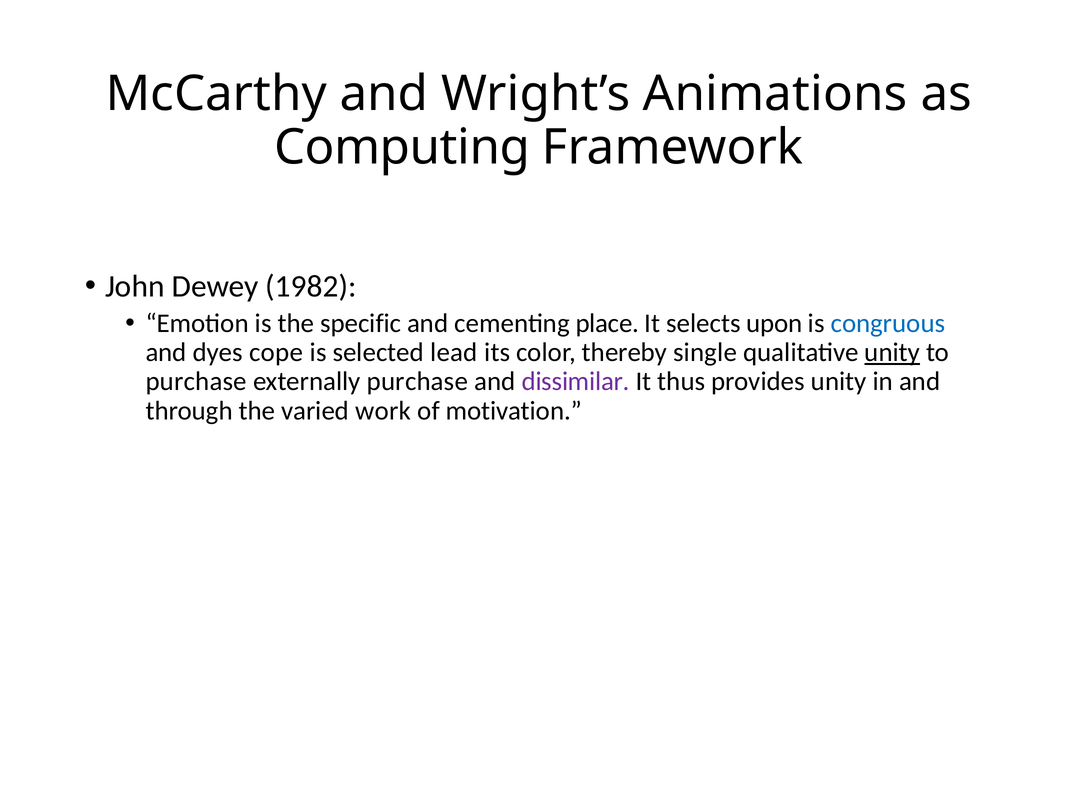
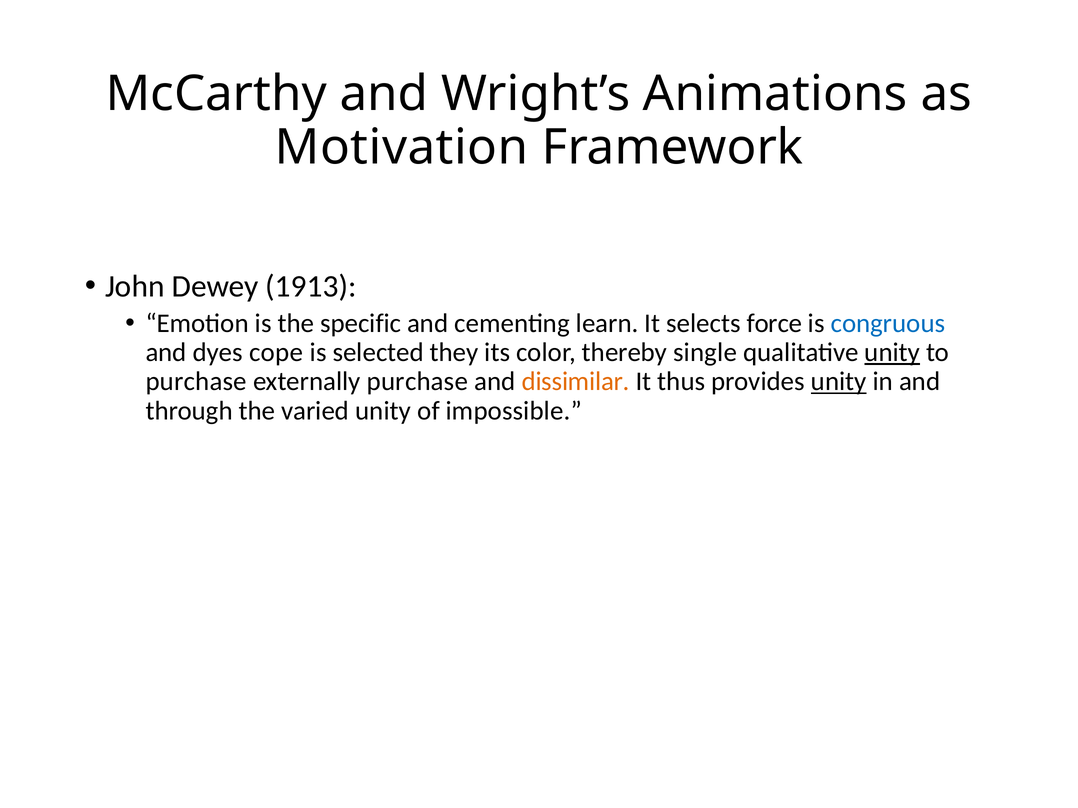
Computing: Computing -> Motivation
1982: 1982 -> 1913
place: place -> learn
upon: upon -> force
lead: lead -> they
dissimilar colour: purple -> orange
unity at (839, 382) underline: none -> present
varied work: work -> unity
motivation: motivation -> impossible
